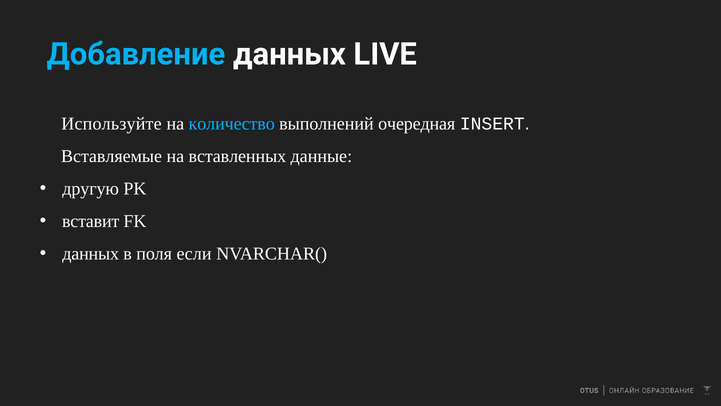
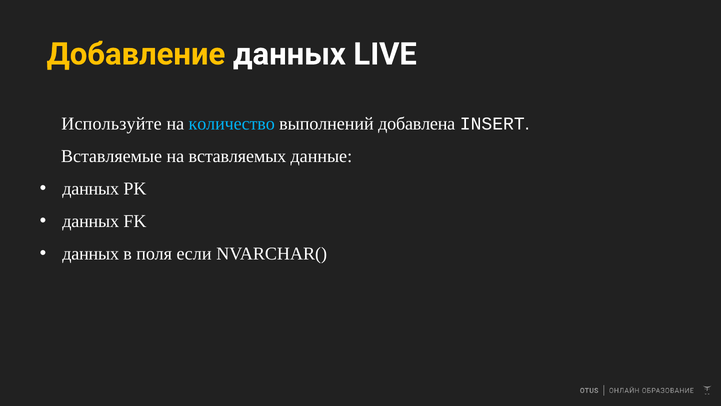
Добавление colour: light blue -> yellow
очередная: очередная -> добавлена
вставленных: вставленных -> вставляемых
другую at (91, 189): другую -> данных
вставит at (91, 221): вставит -> данных
